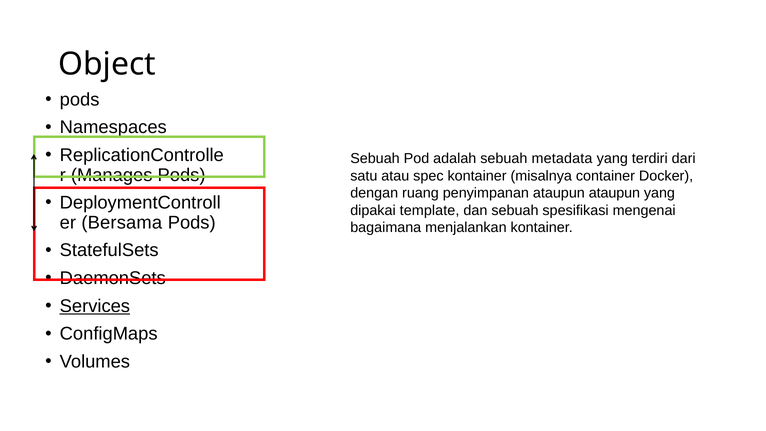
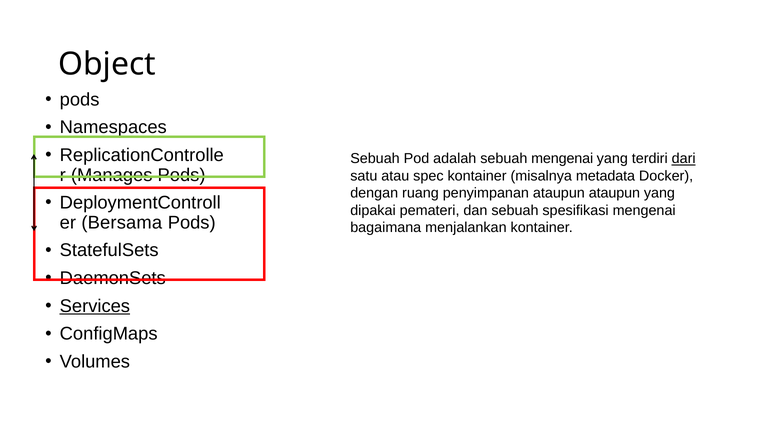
sebuah metadata: metadata -> mengenai
dari underline: none -> present
container: container -> metadata
template: template -> pemateri
